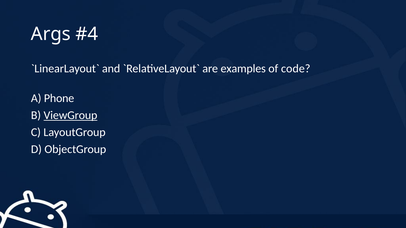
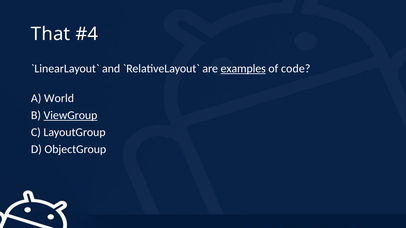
Args: Args -> That
examples underline: none -> present
Phone: Phone -> World
